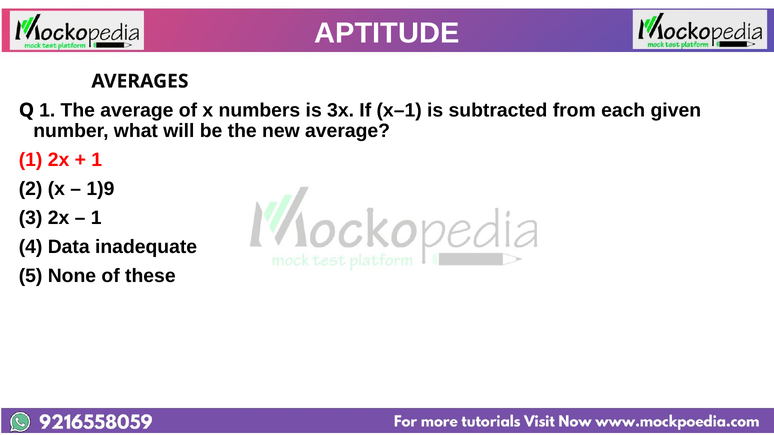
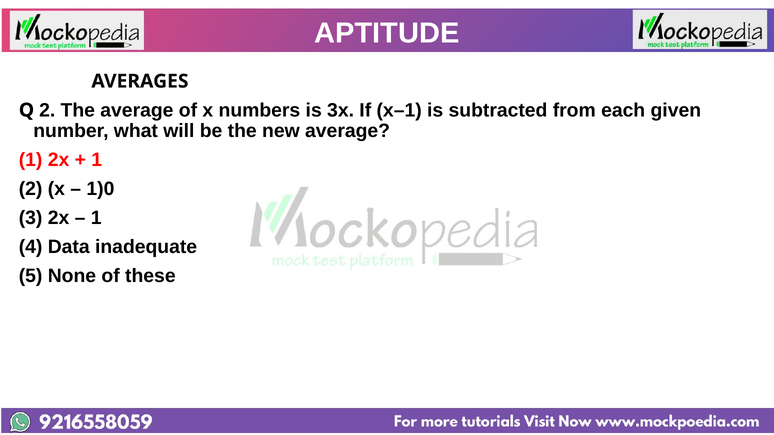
Q 1: 1 -> 2
1)9: 1)9 -> 1)0
